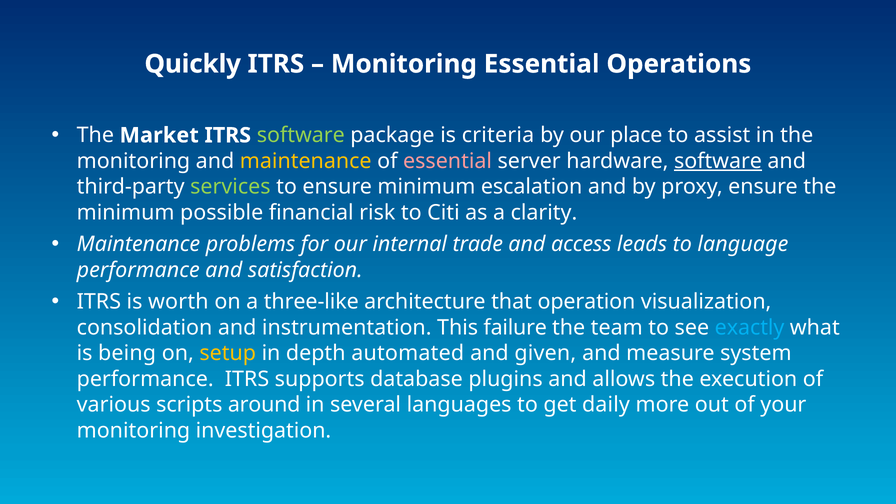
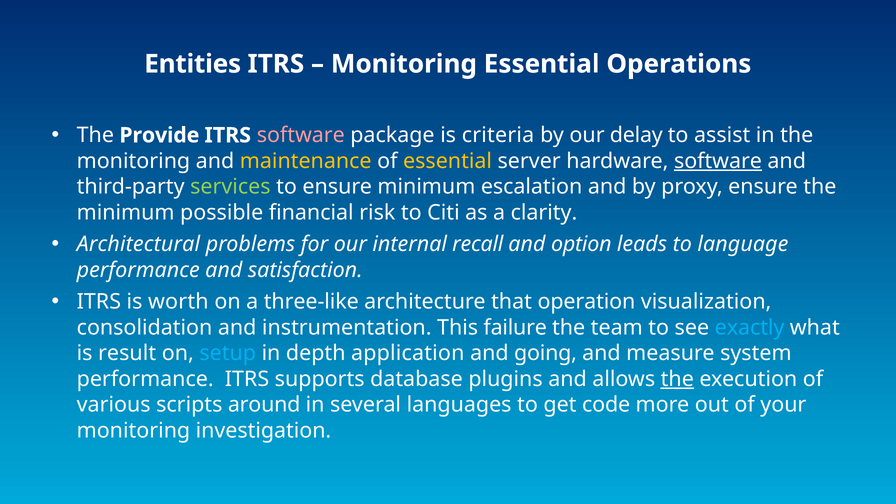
Quickly: Quickly -> Entities
Market: Market -> Provide
software at (301, 135) colour: light green -> pink
place: place -> delay
essential at (448, 161) colour: pink -> yellow
Maintenance at (138, 244): Maintenance -> Architectural
trade: trade -> recall
access: access -> option
being: being -> result
setup colour: yellow -> light blue
automated: automated -> application
given: given -> going
the at (677, 379) underline: none -> present
daily: daily -> code
